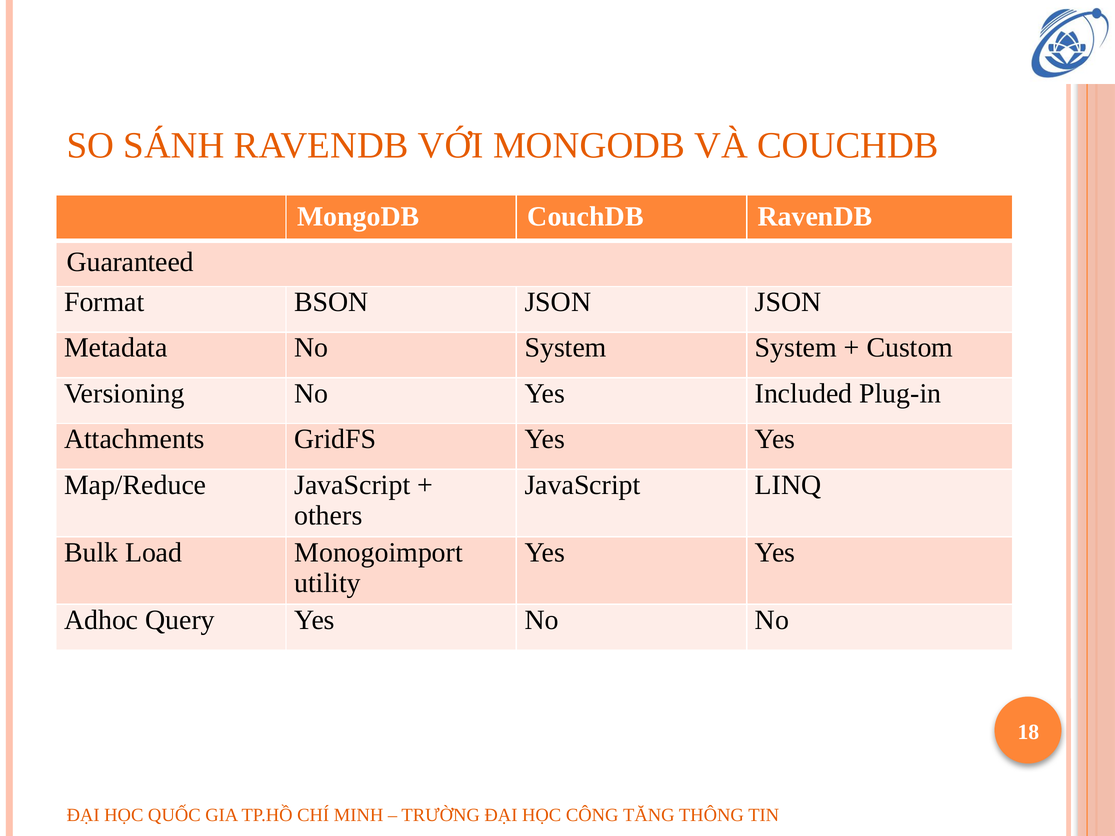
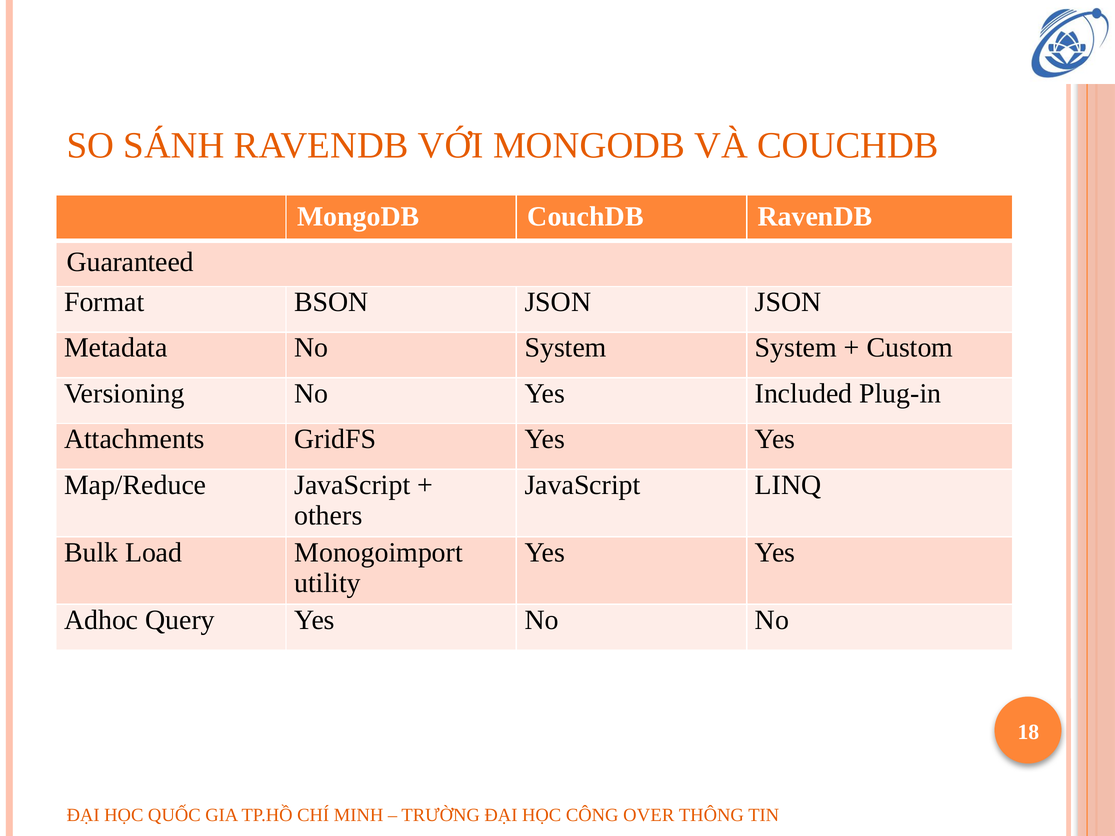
TĂNG: TĂNG -> OVER
